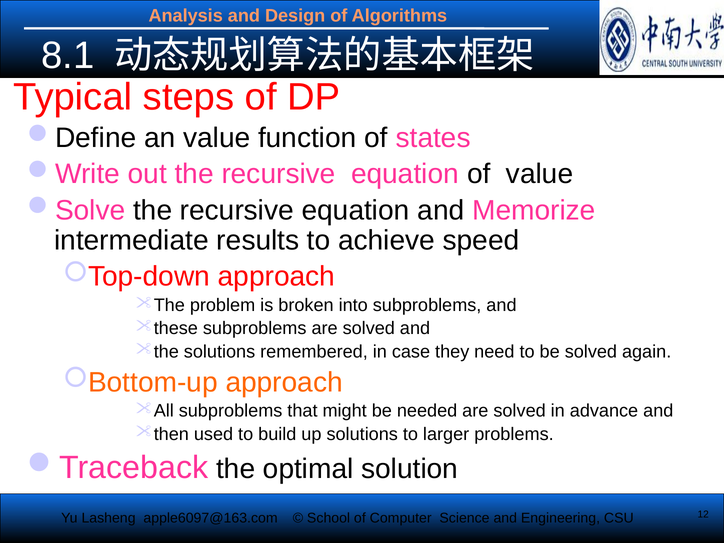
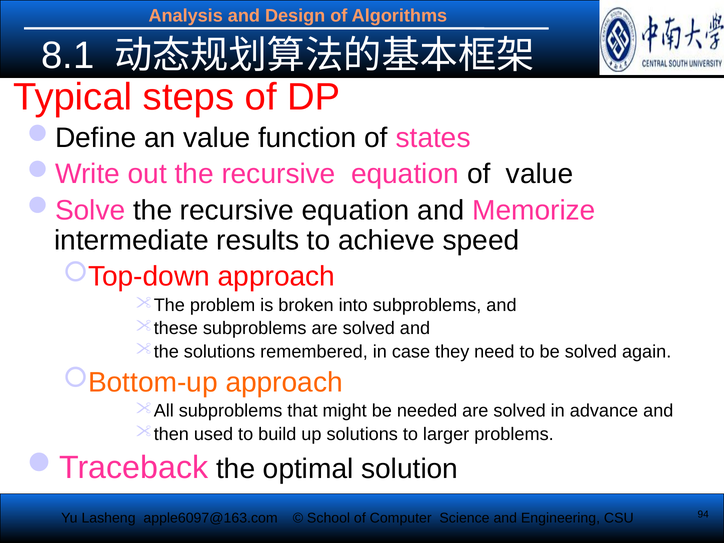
12: 12 -> 94
